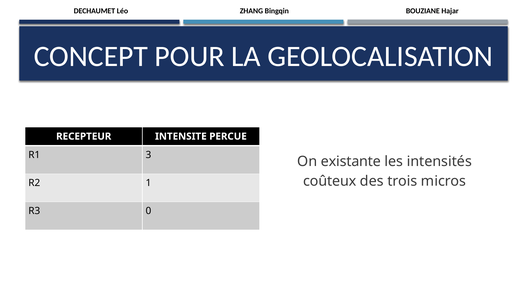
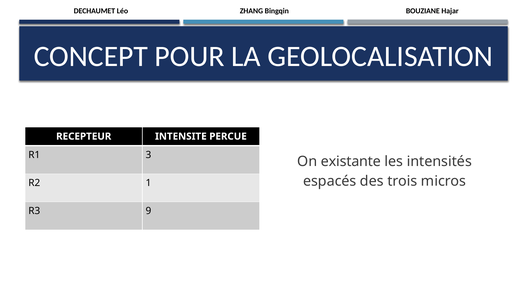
coûteux: coûteux -> espacés
0: 0 -> 9
